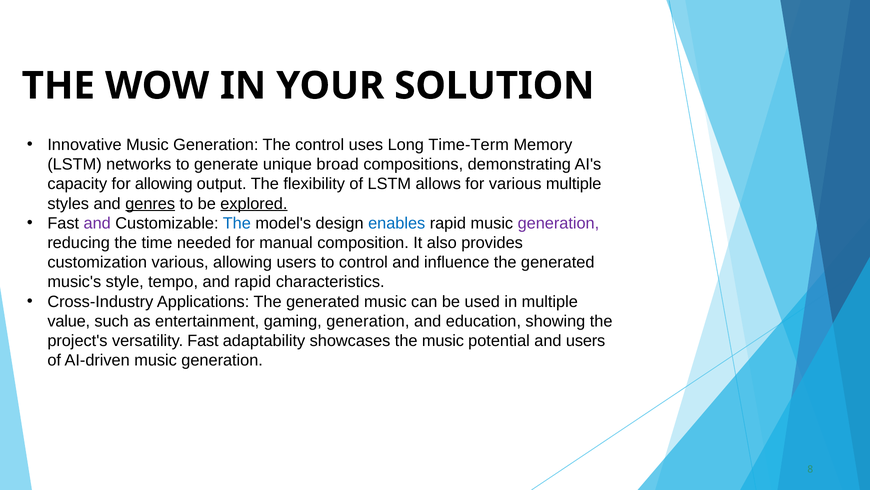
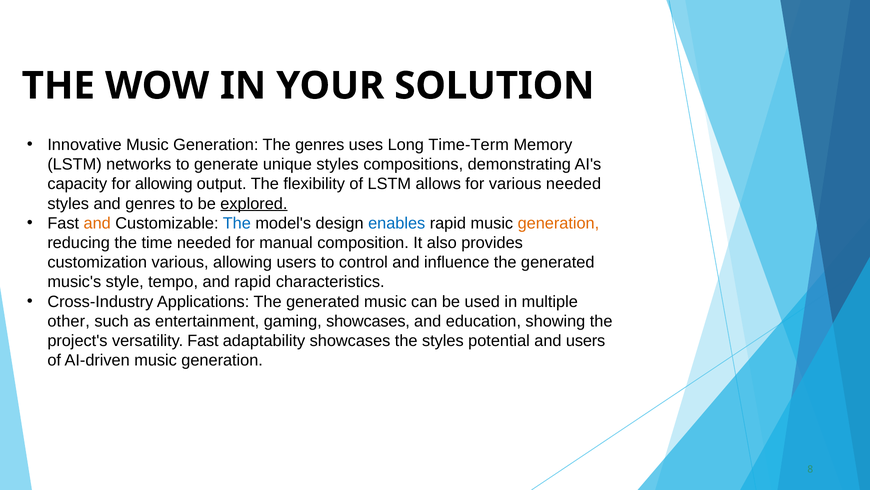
The control: control -> genres
unique broad: broad -> styles
various multiple: multiple -> needed
genres at (150, 203) underline: present -> none
and at (97, 223) colour: purple -> orange
generation at (558, 223) colour: purple -> orange
value: value -> other
gaming generation: generation -> showcases
the music: music -> styles
